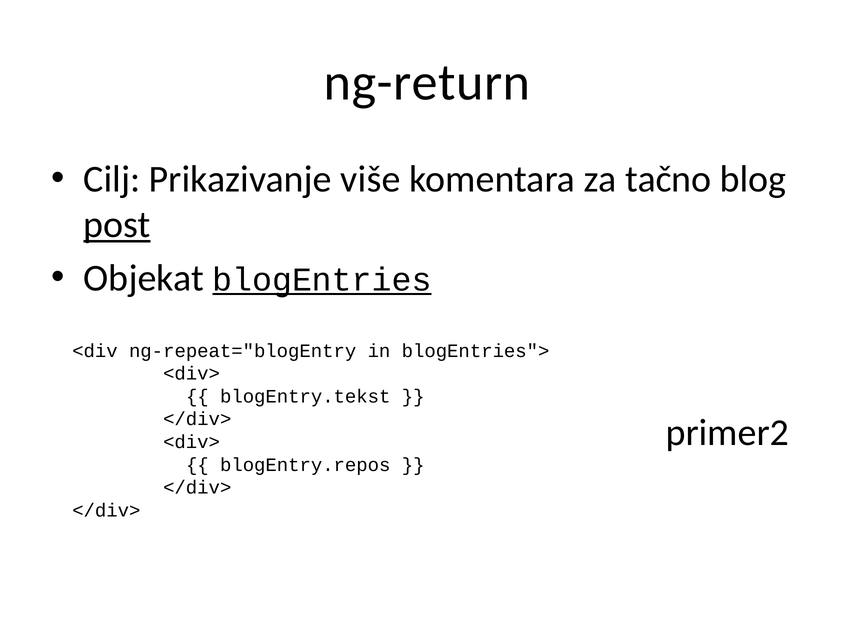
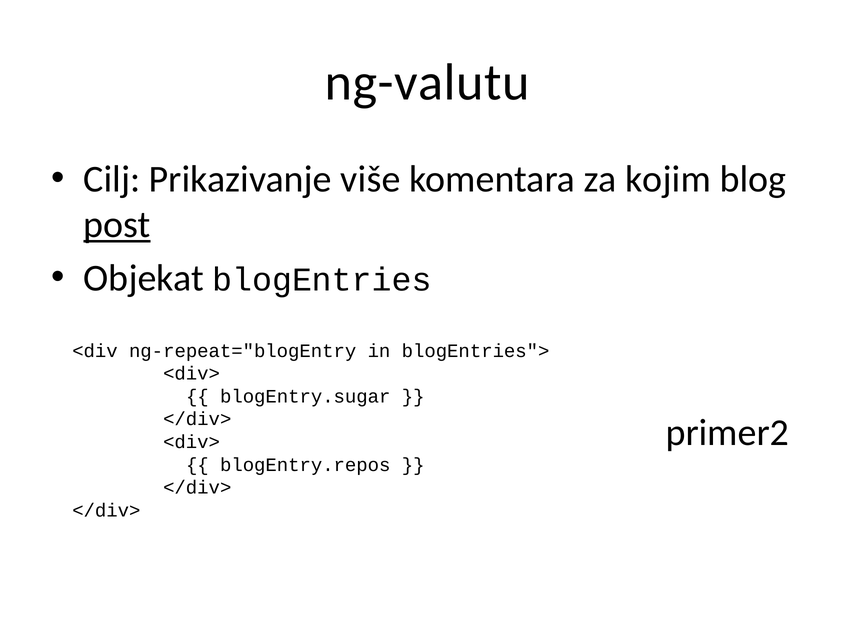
ng-return: ng-return -> ng-valutu
tačno: tačno -> kojim
blogEntries underline: present -> none
blogEntry.tekst: blogEntry.tekst -> blogEntry.sugar
